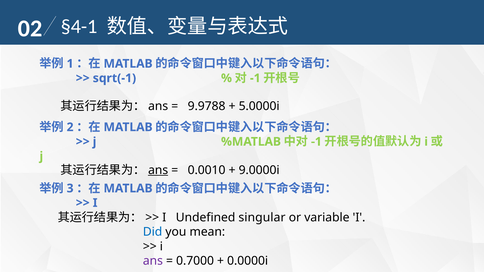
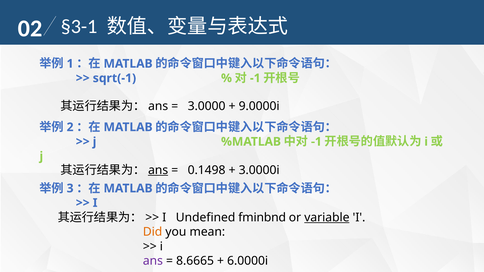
§4-1: §4-1 -> §3-1
9.9788: 9.9788 -> 3.0000
5.0000i: 5.0000i -> 9.0000i
0.0010: 0.0010 -> 0.1498
9.0000i: 9.0000i -> 3.0000i
singular: singular -> fminbnd
variable underline: none -> present
Did colour: blue -> orange
0.7000: 0.7000 -> 8.6665
0.0000i: 0.0000i -> 6.0000i
